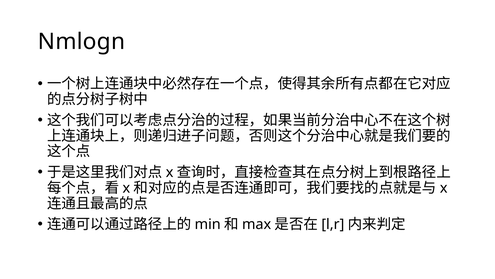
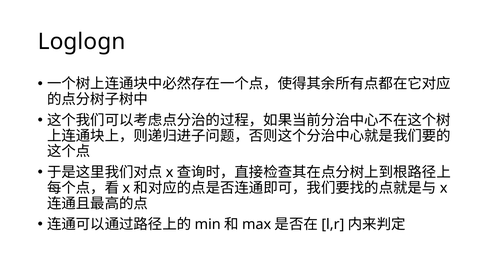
Nmlogn: Nmlogn -> Loglogn
